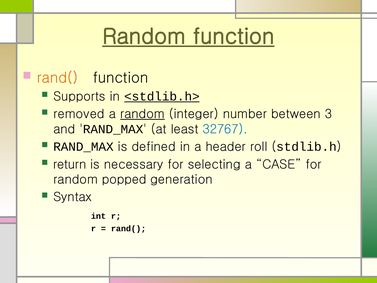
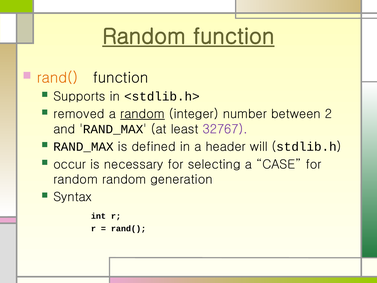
<stdlib.h> underline: present -> none
3: 3 -> 2
32767 colour: blue -> purple
roll: roll -> will
return: return -> occur
random popped: popped -> random
